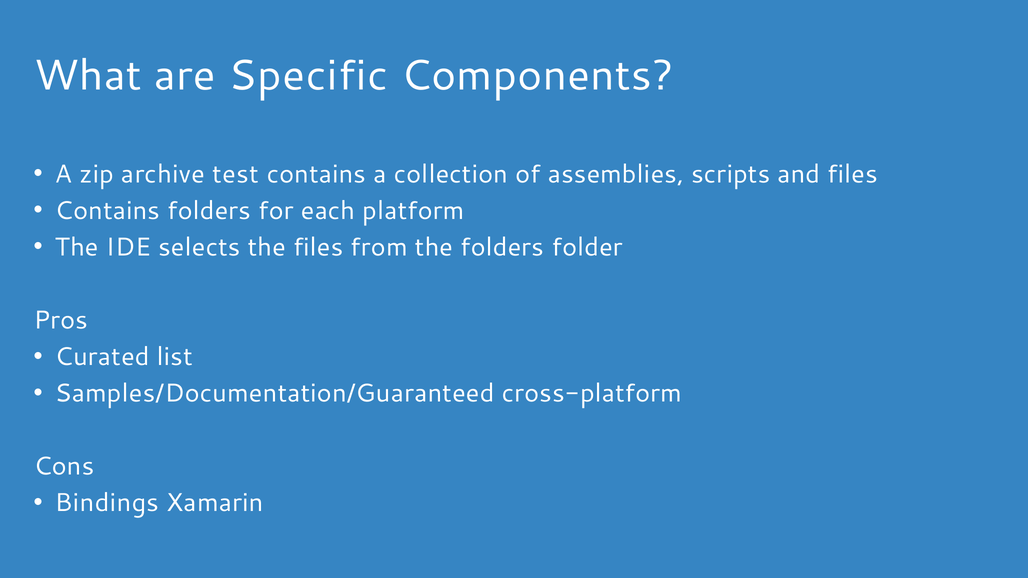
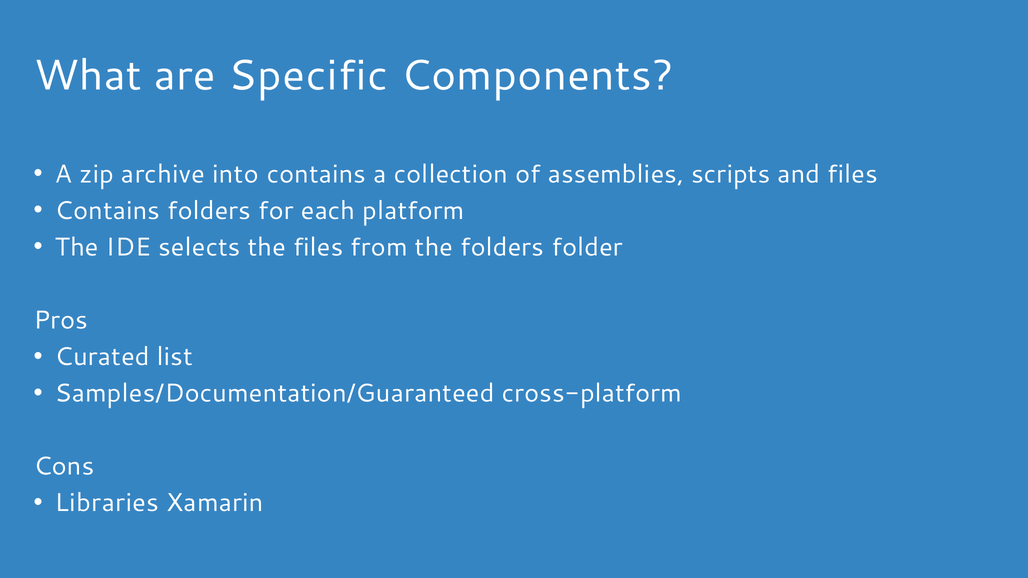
test: test -> into
Bindings: Bindings -> Libraries
